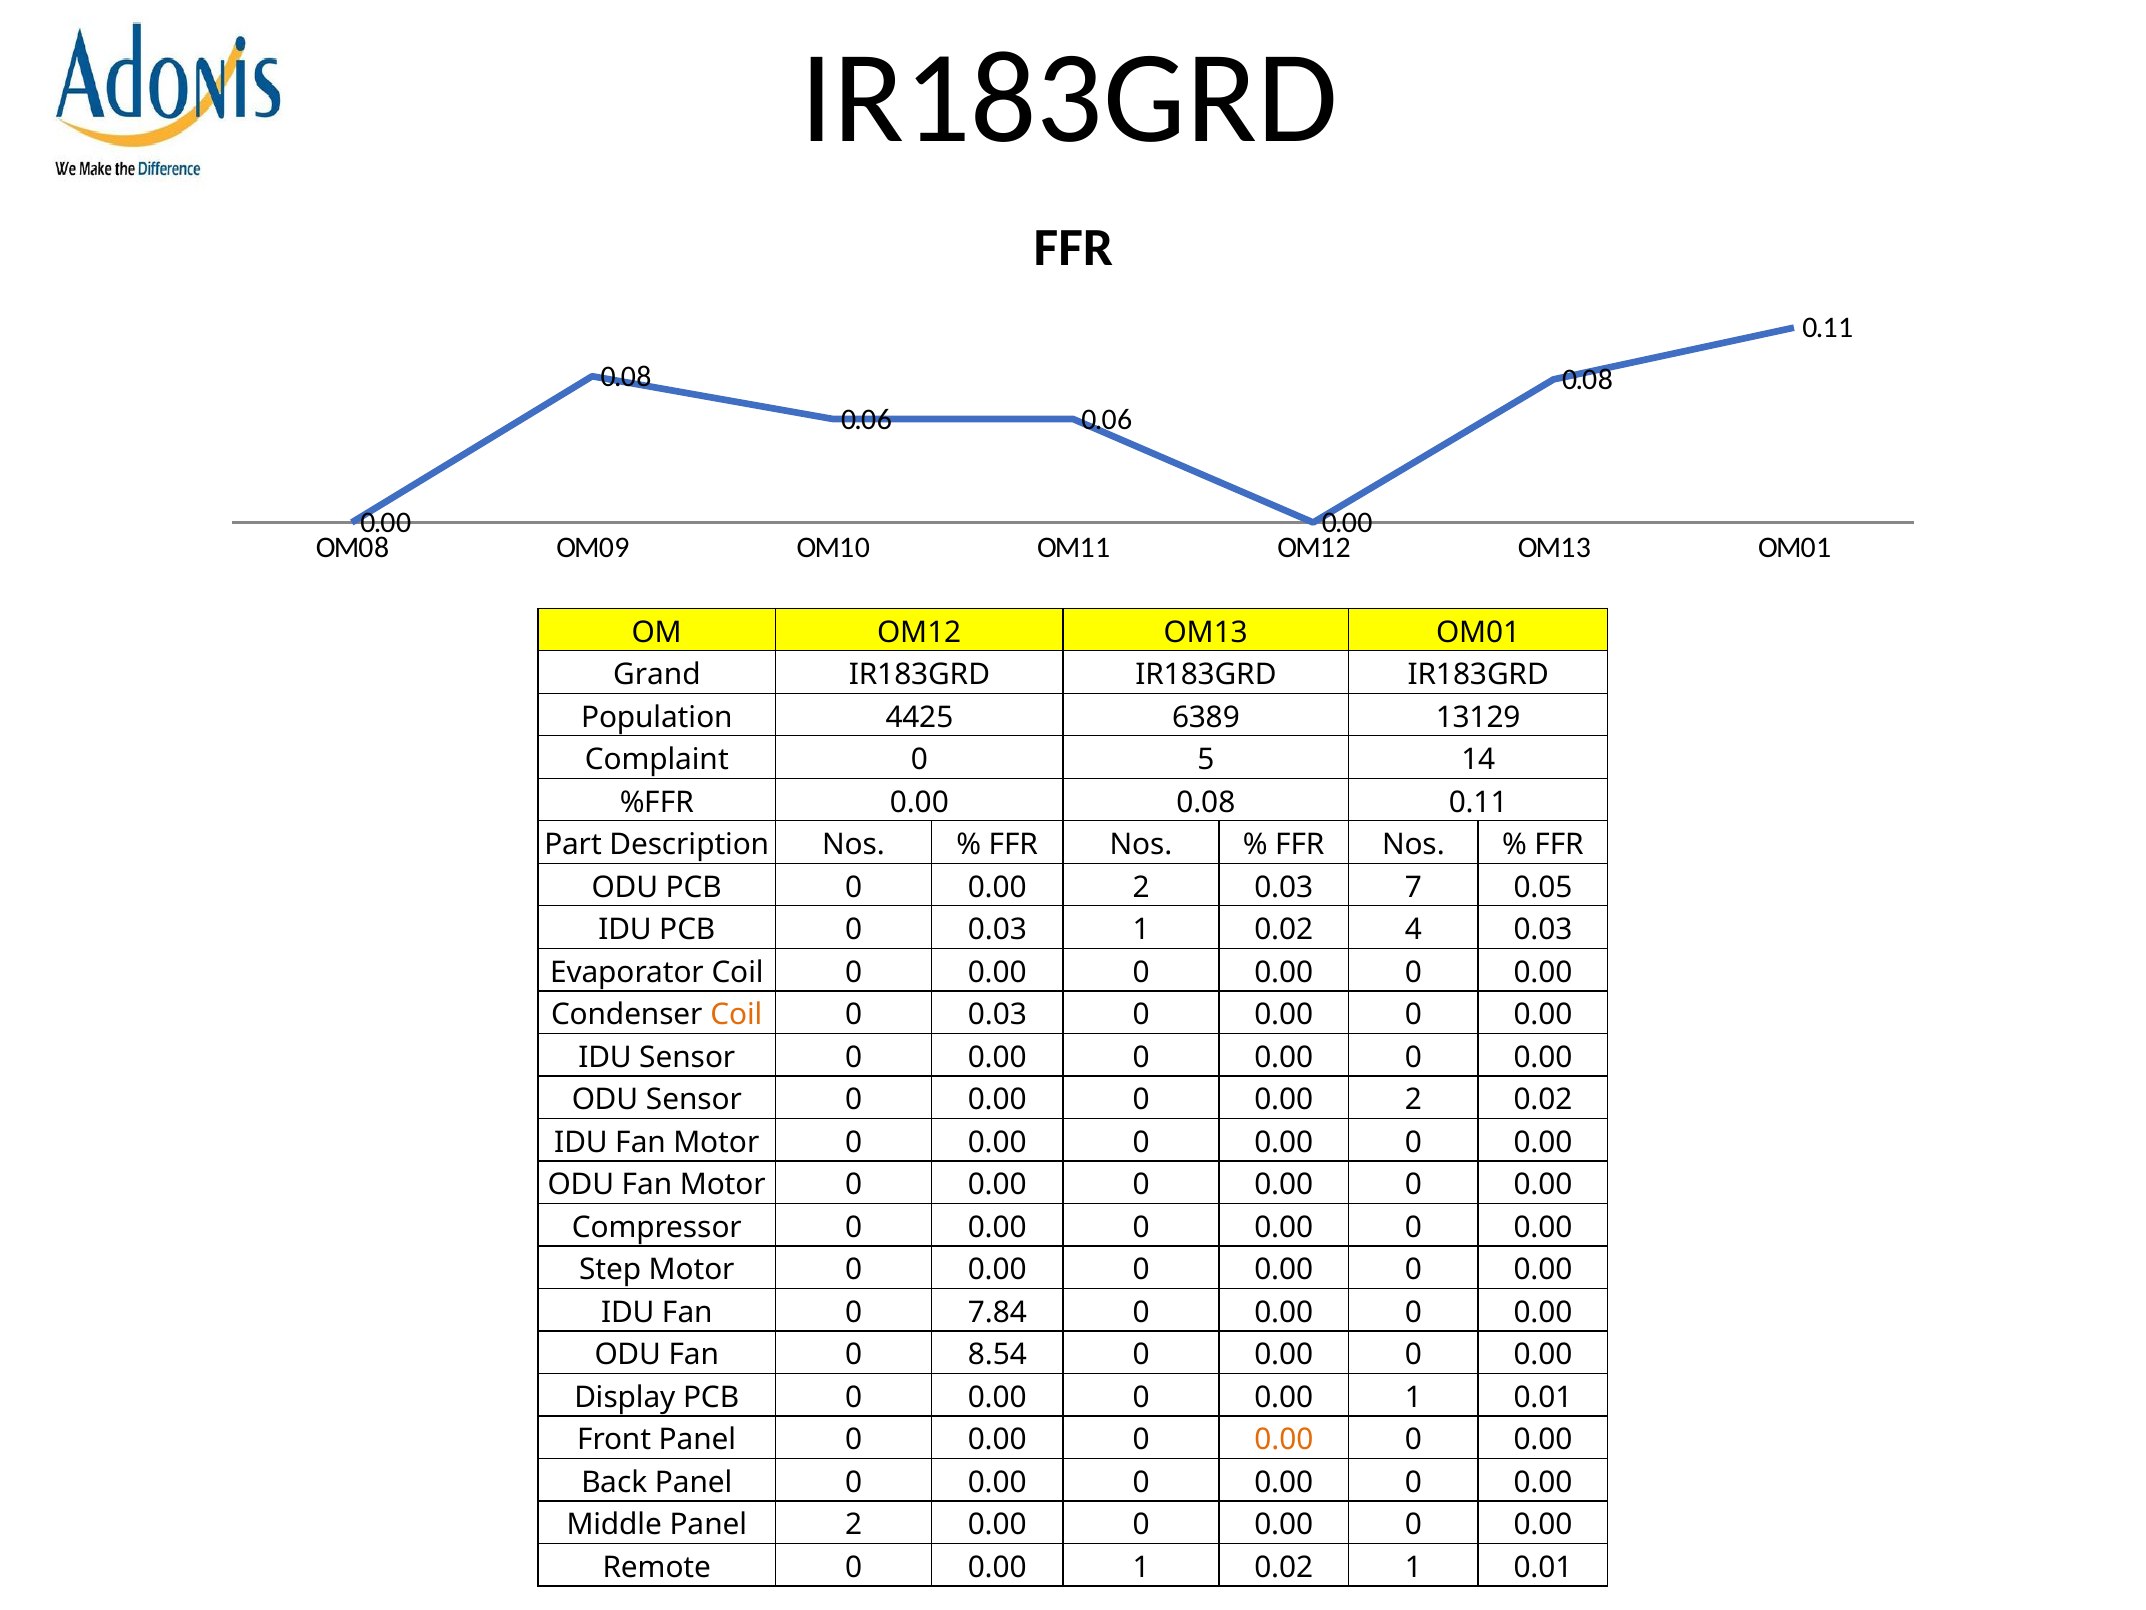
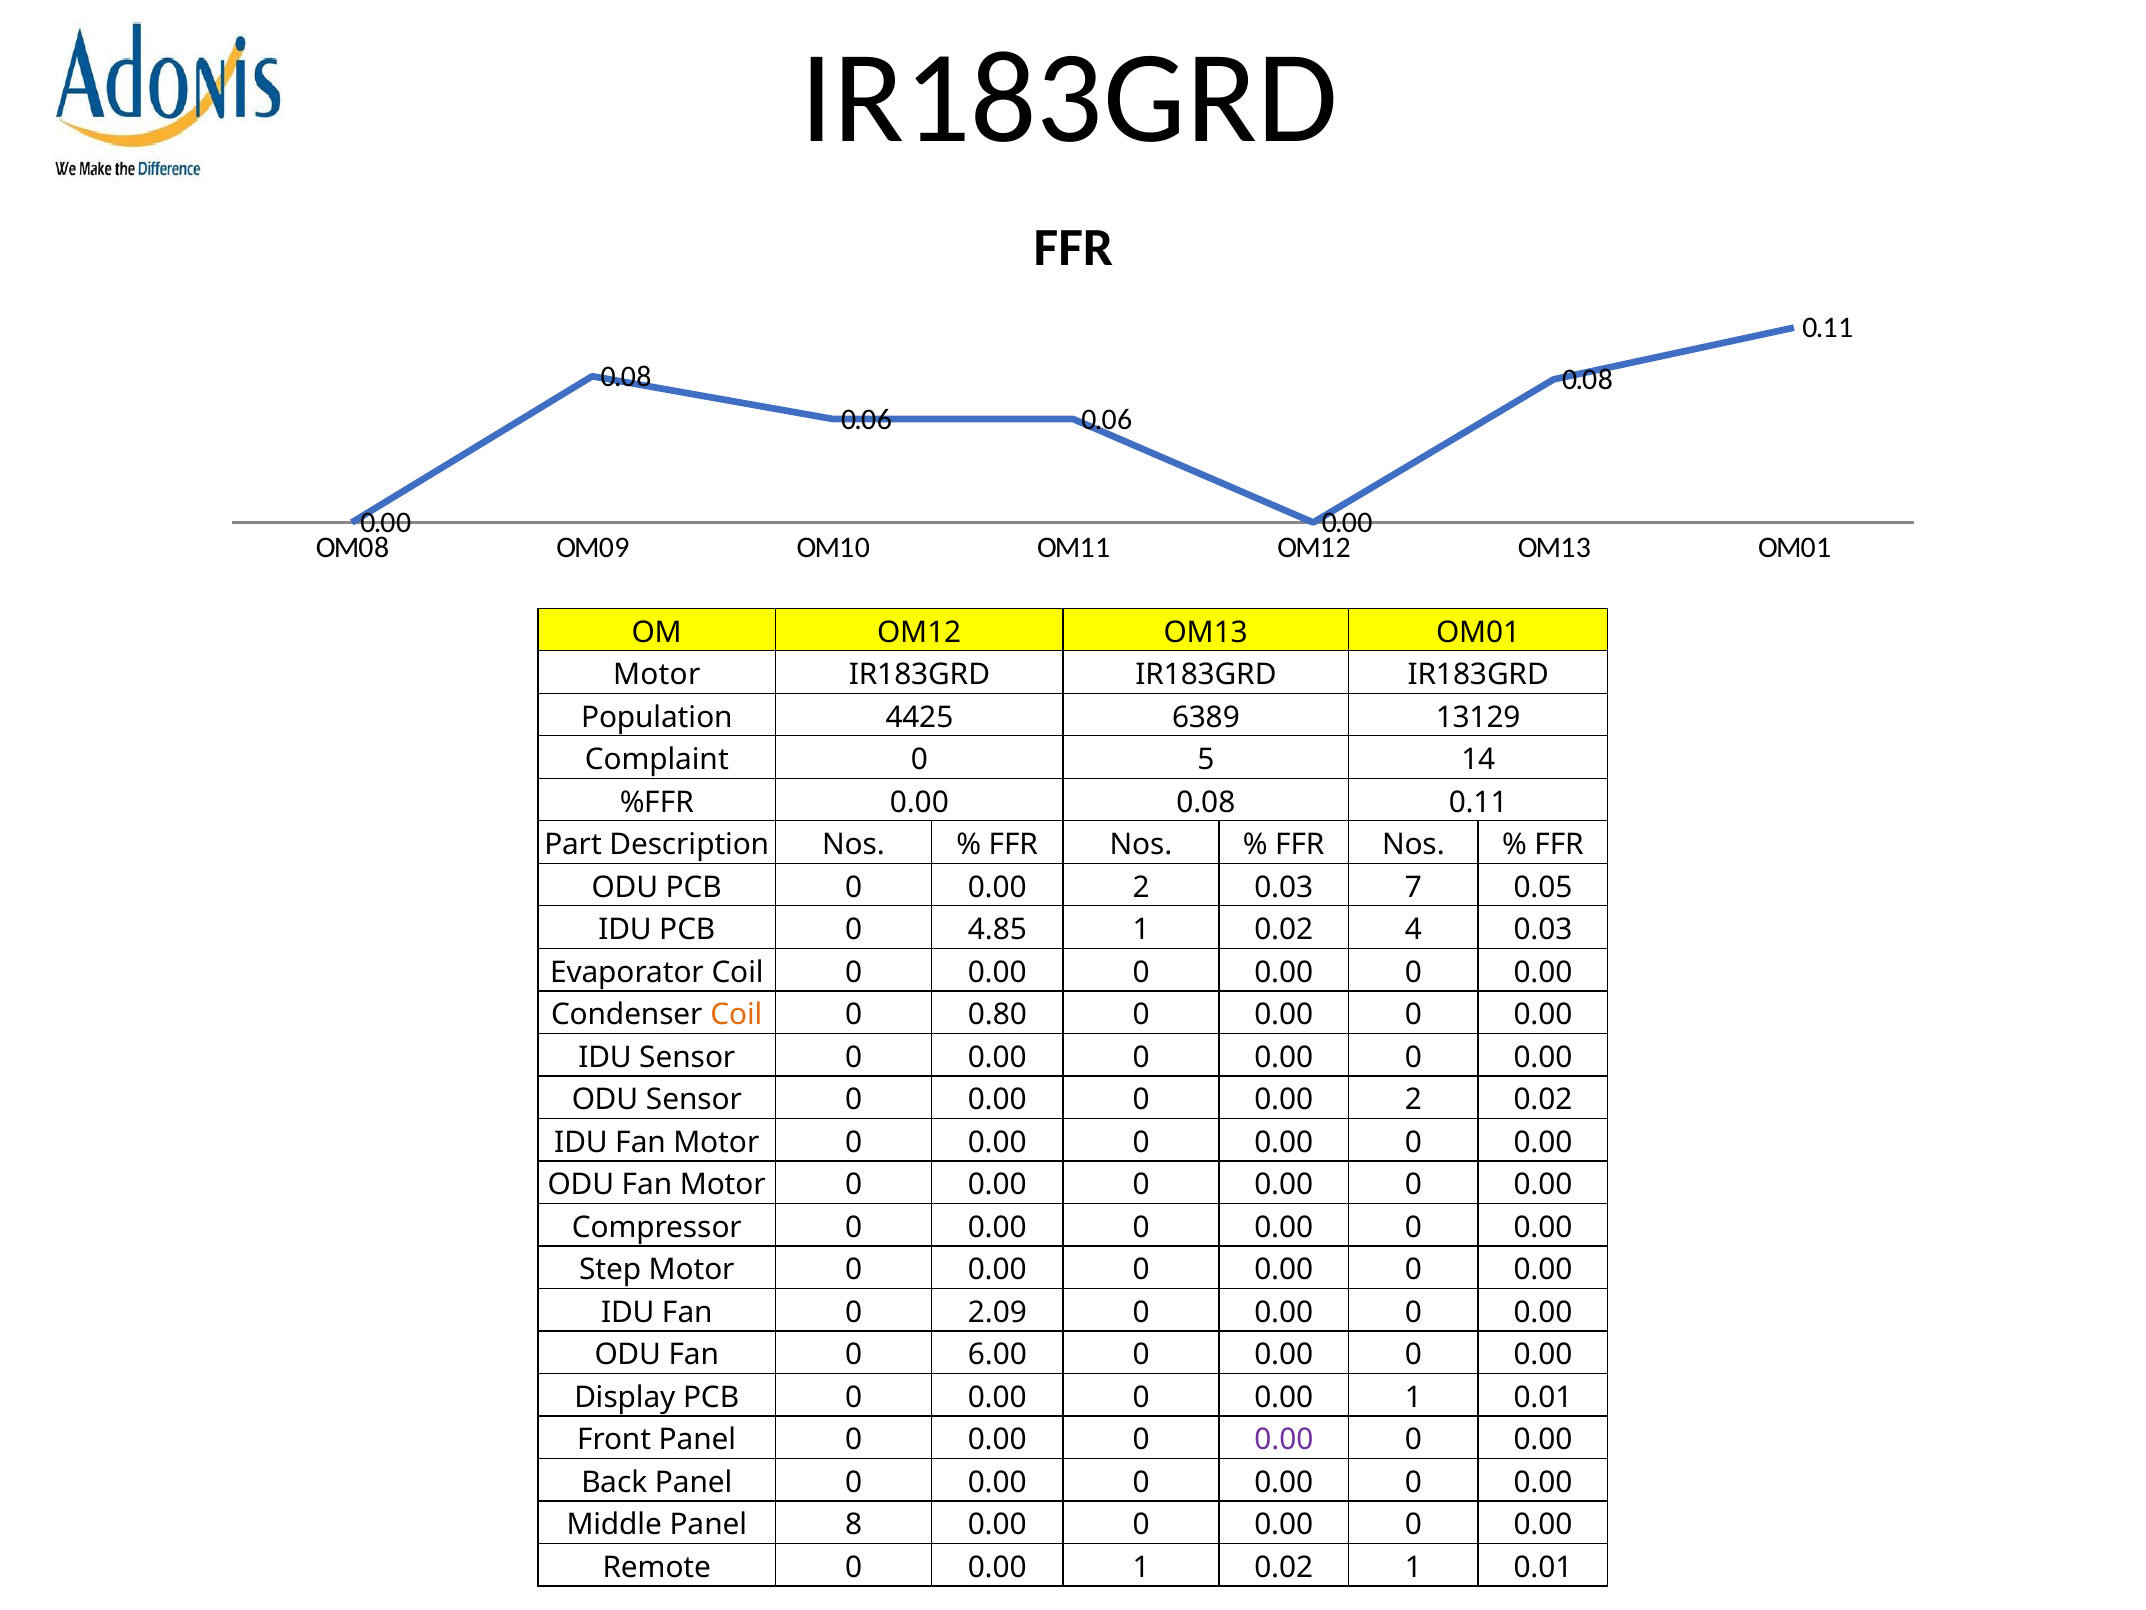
Grand at (657, 675): Grand -> Motor
PCB 0 0.03: 0.03 -> 4.85
0.03 at (997, 1014): 0.03 -> 0.80
7.84: 7.84 -> 2.09
8.54: 8.54 -> 6.00
0.00 at (1284, 1439) colour: orange -> purple
Panel 2: 2 -> 8
